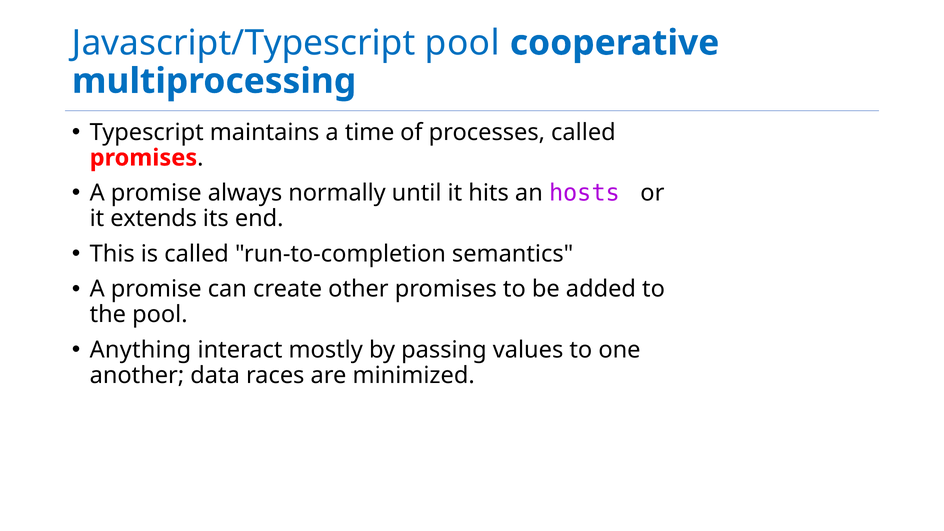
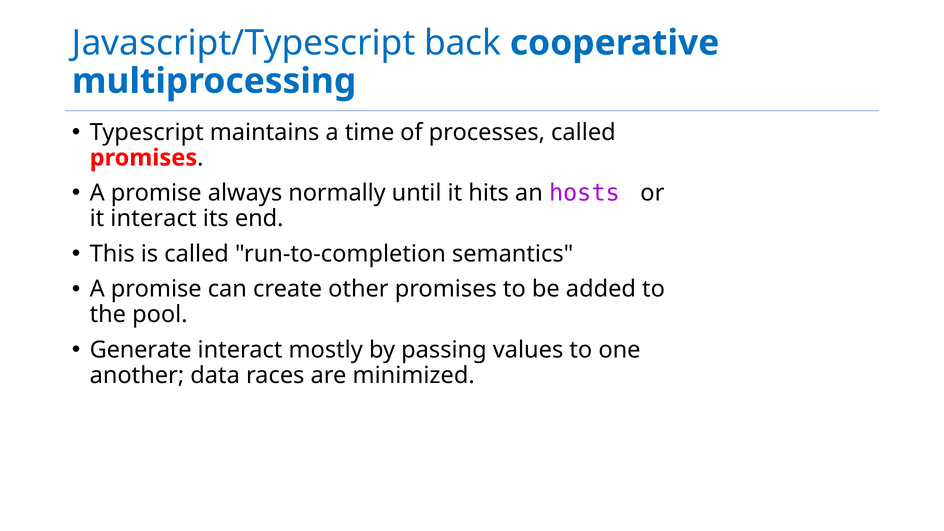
Javascript/Typescript pool: pool -> back
it extends: extends -> interact
Anything: Anything -> Generate
